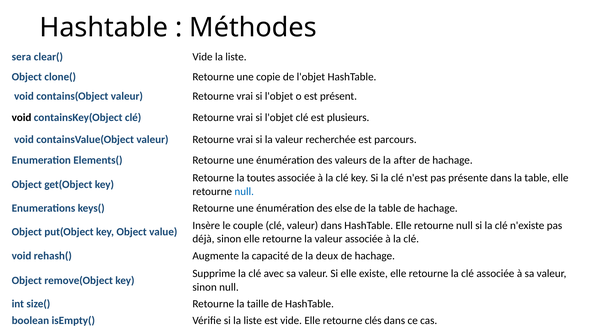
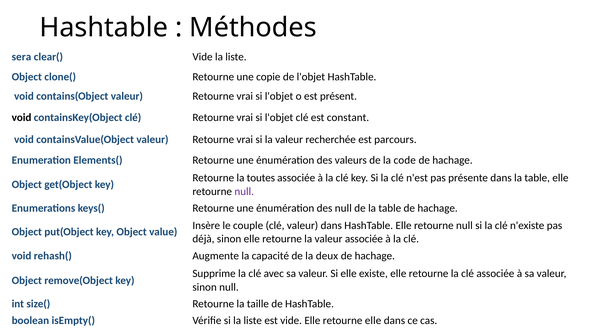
plusieurs: plusieurs -> constant
after: after -> code
null at (244, 191) colour: blue -> purple
des else: else -> null
retourne clés: clés -> elle
